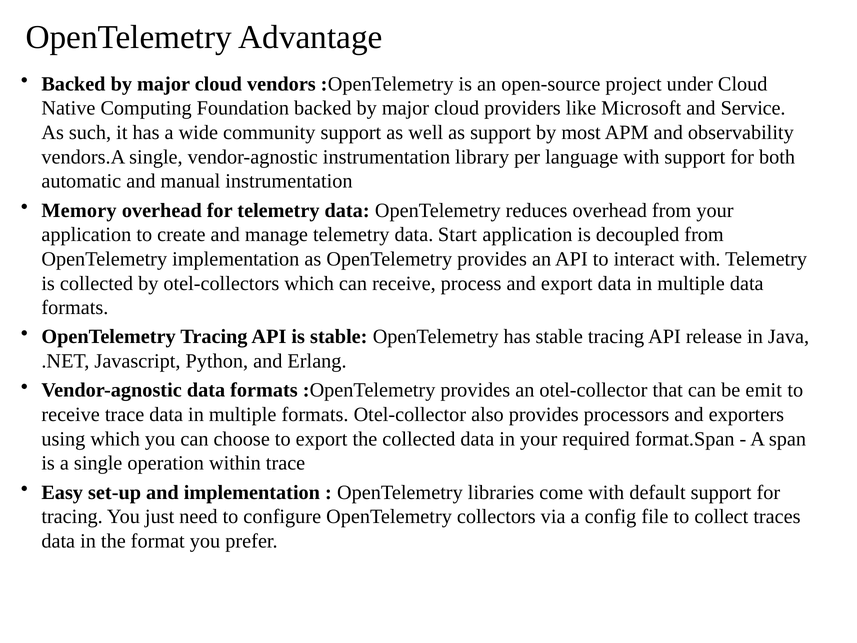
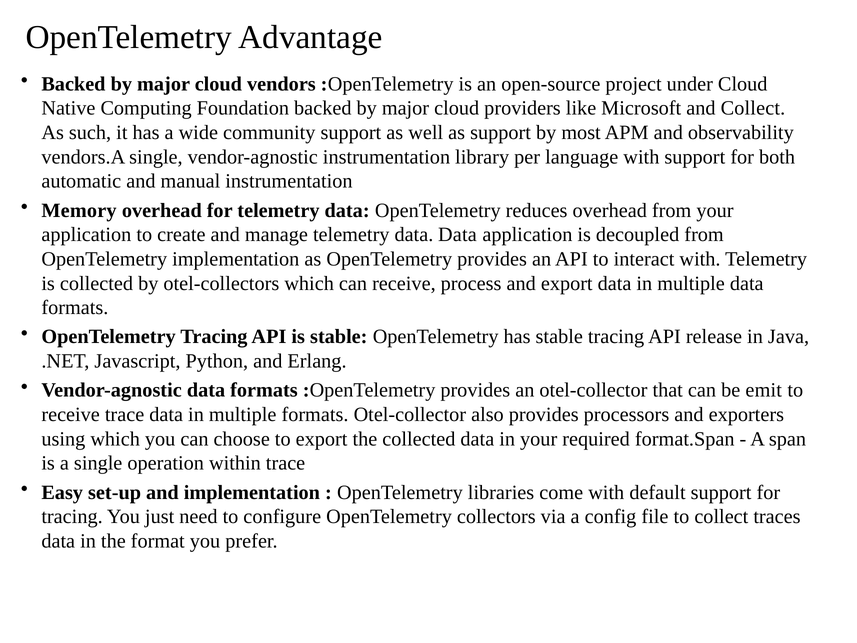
and Service: Service -> Collect
data Start: Start -> Data
